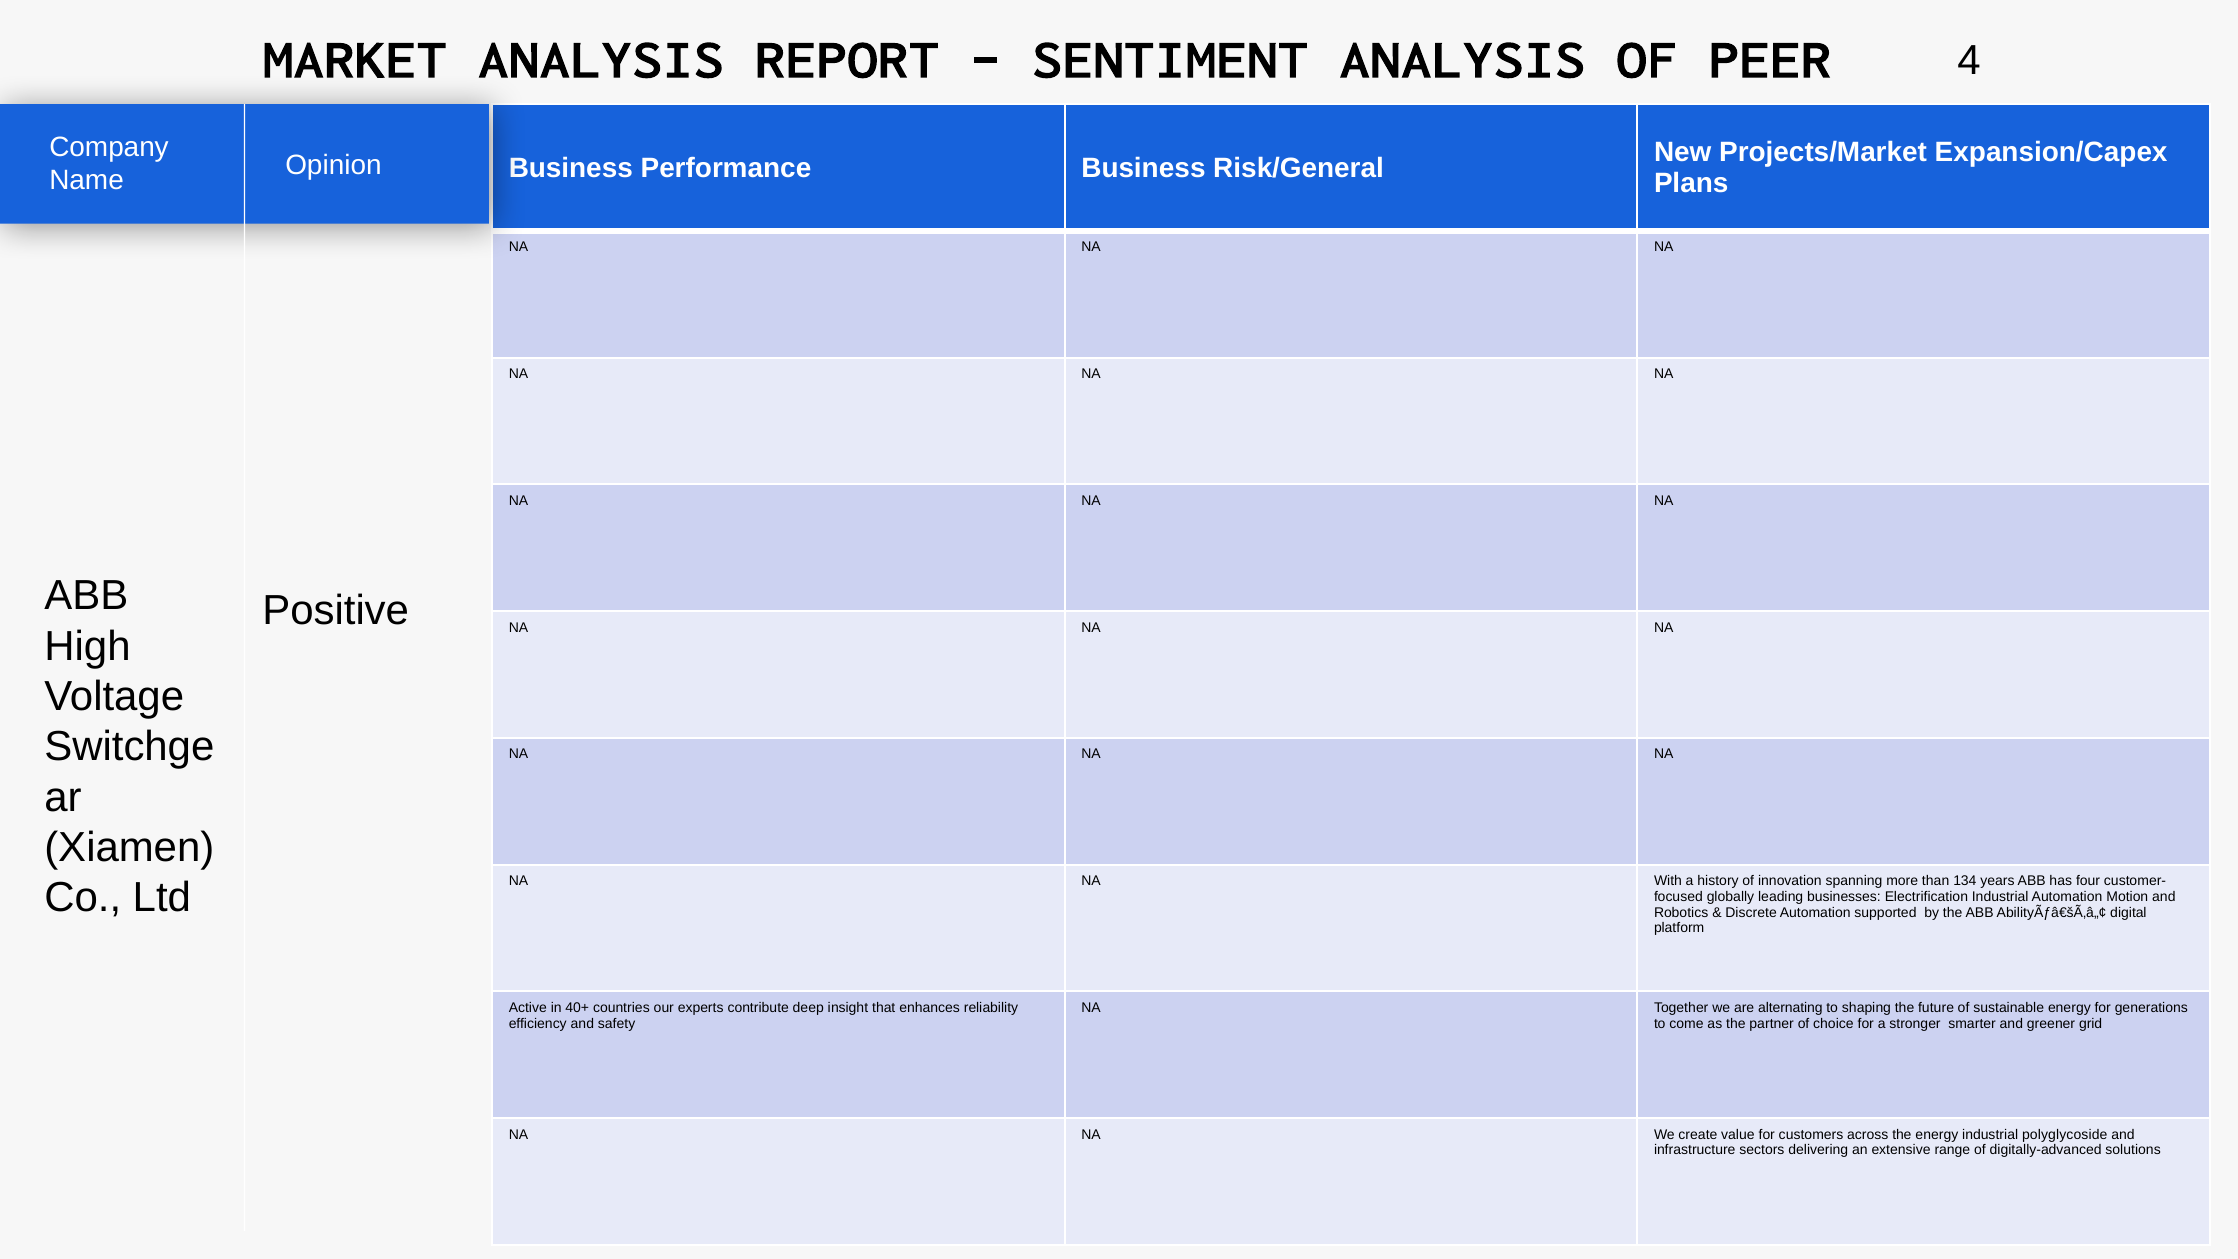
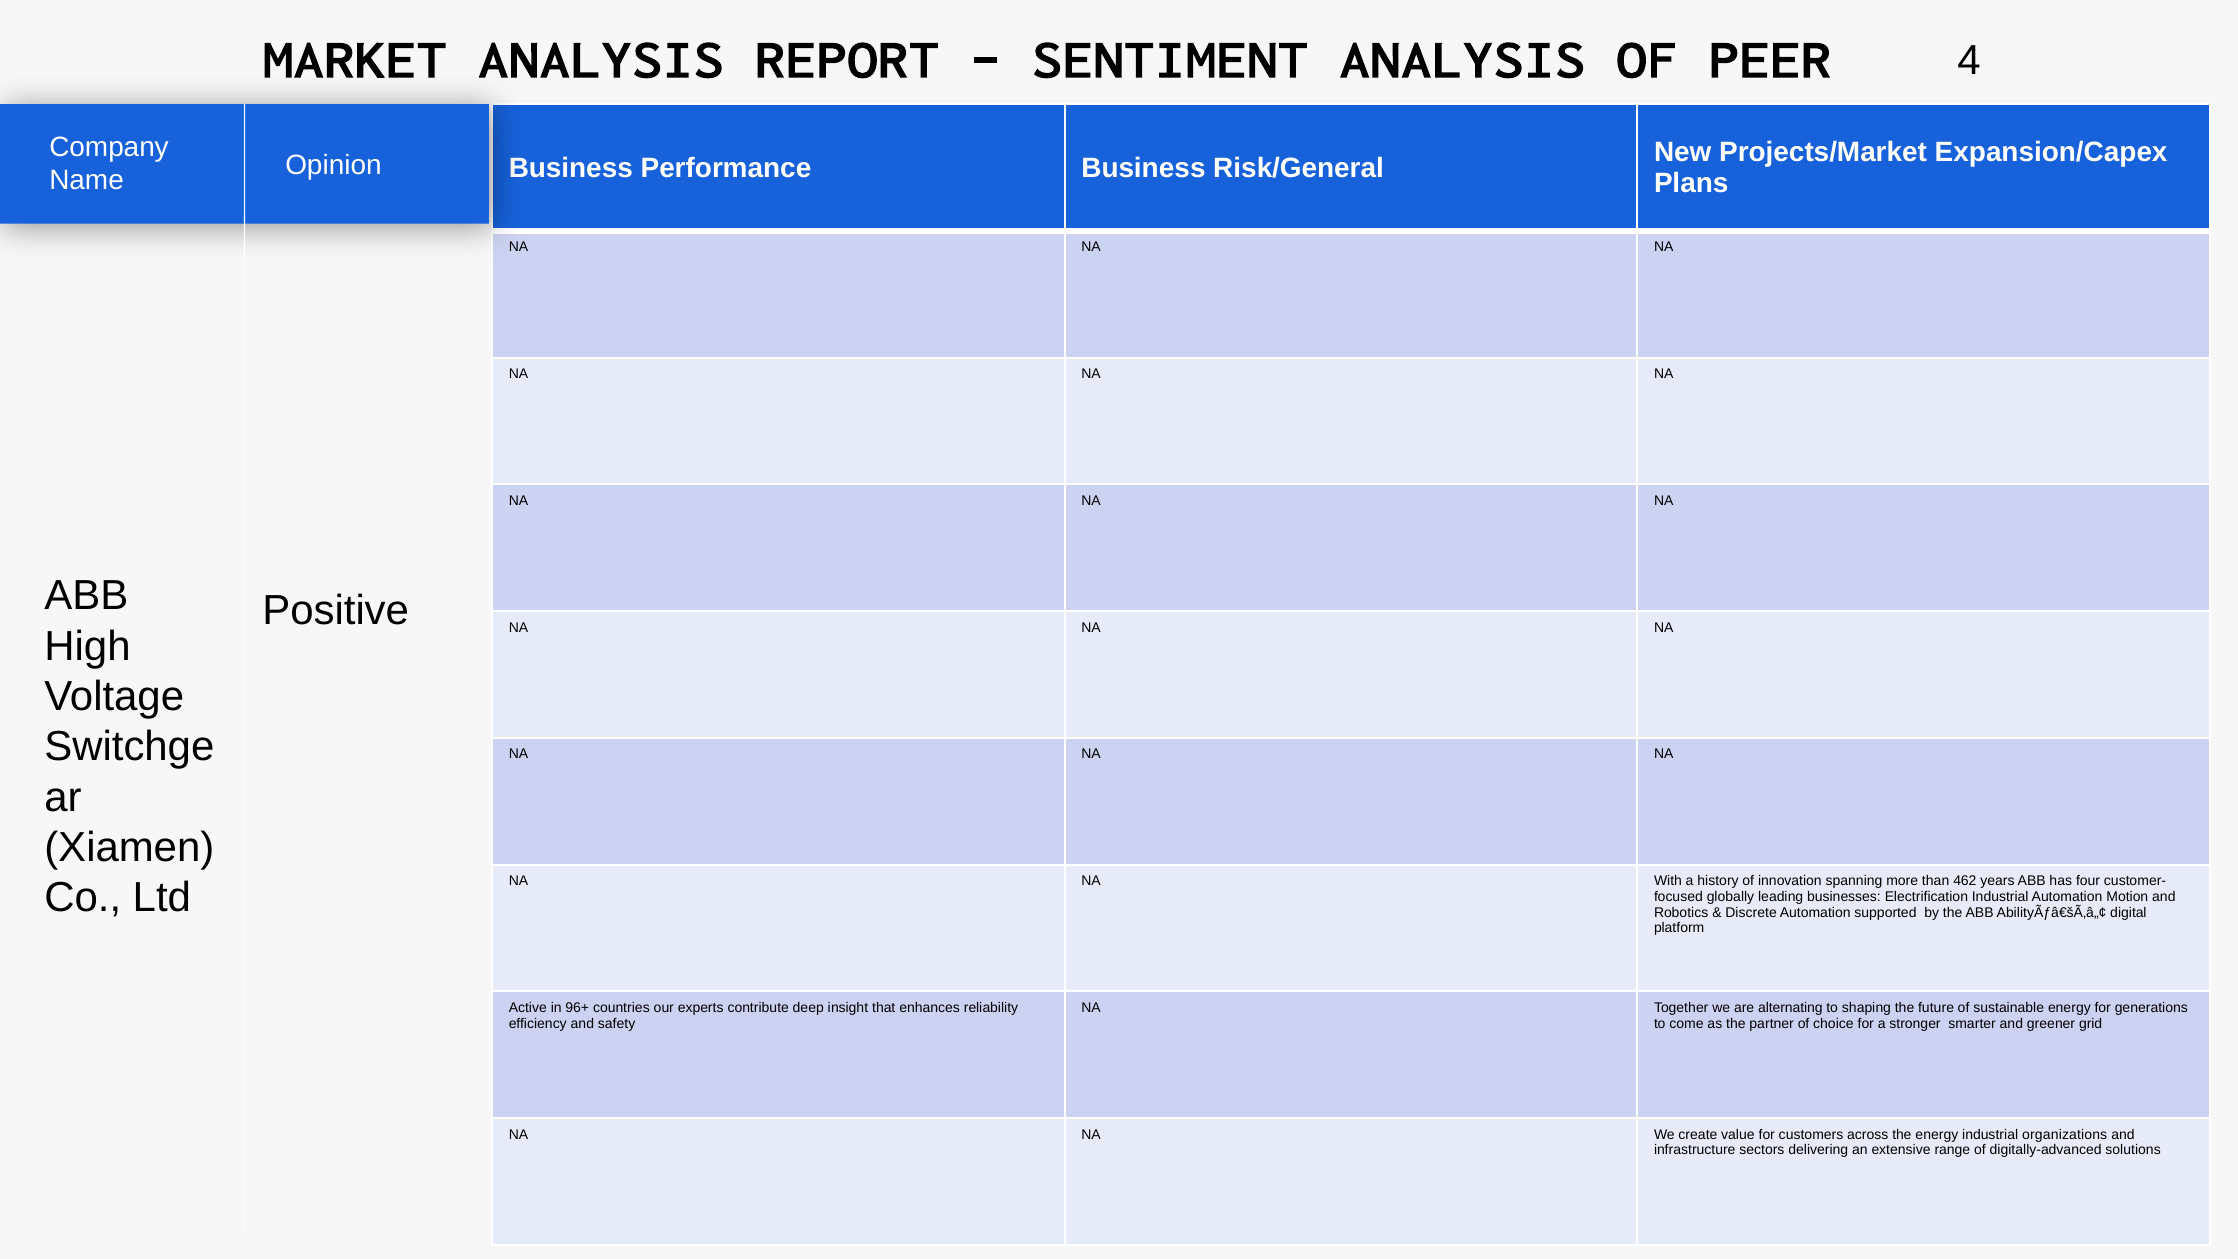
134: 134 -> 462
40+: 40+ -> 96+
polyglycoside: polyglycoside -> organizations
